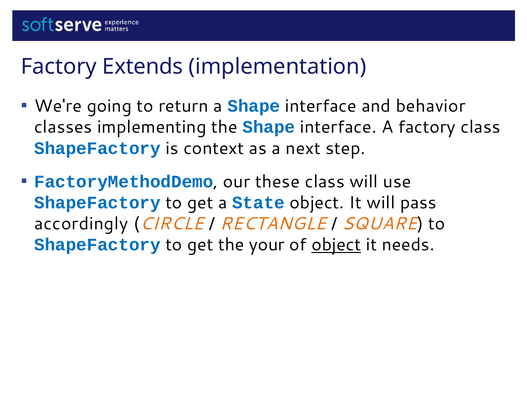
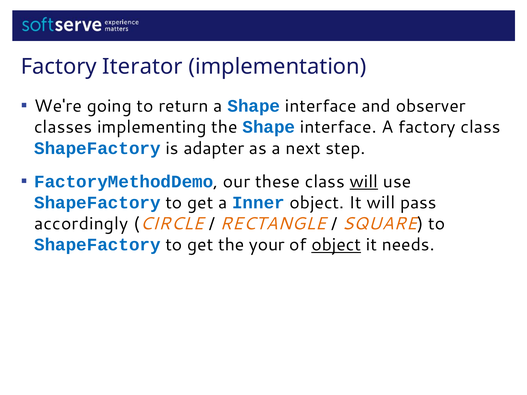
Extends: Extends -> Iterator
behavior: behavior -> observer
context: context -> adapter
will at (364, 182) underline: none -> present
State: State -> Inner
